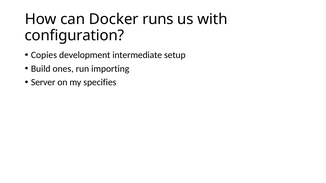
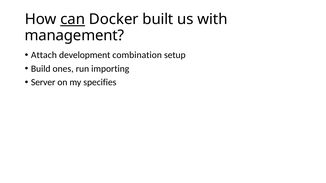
can underline: none -> present
runs: runs -> built
configuration: configuration -> management
Copies: Copies -> Attach
intermediate: intermediate -> combination
